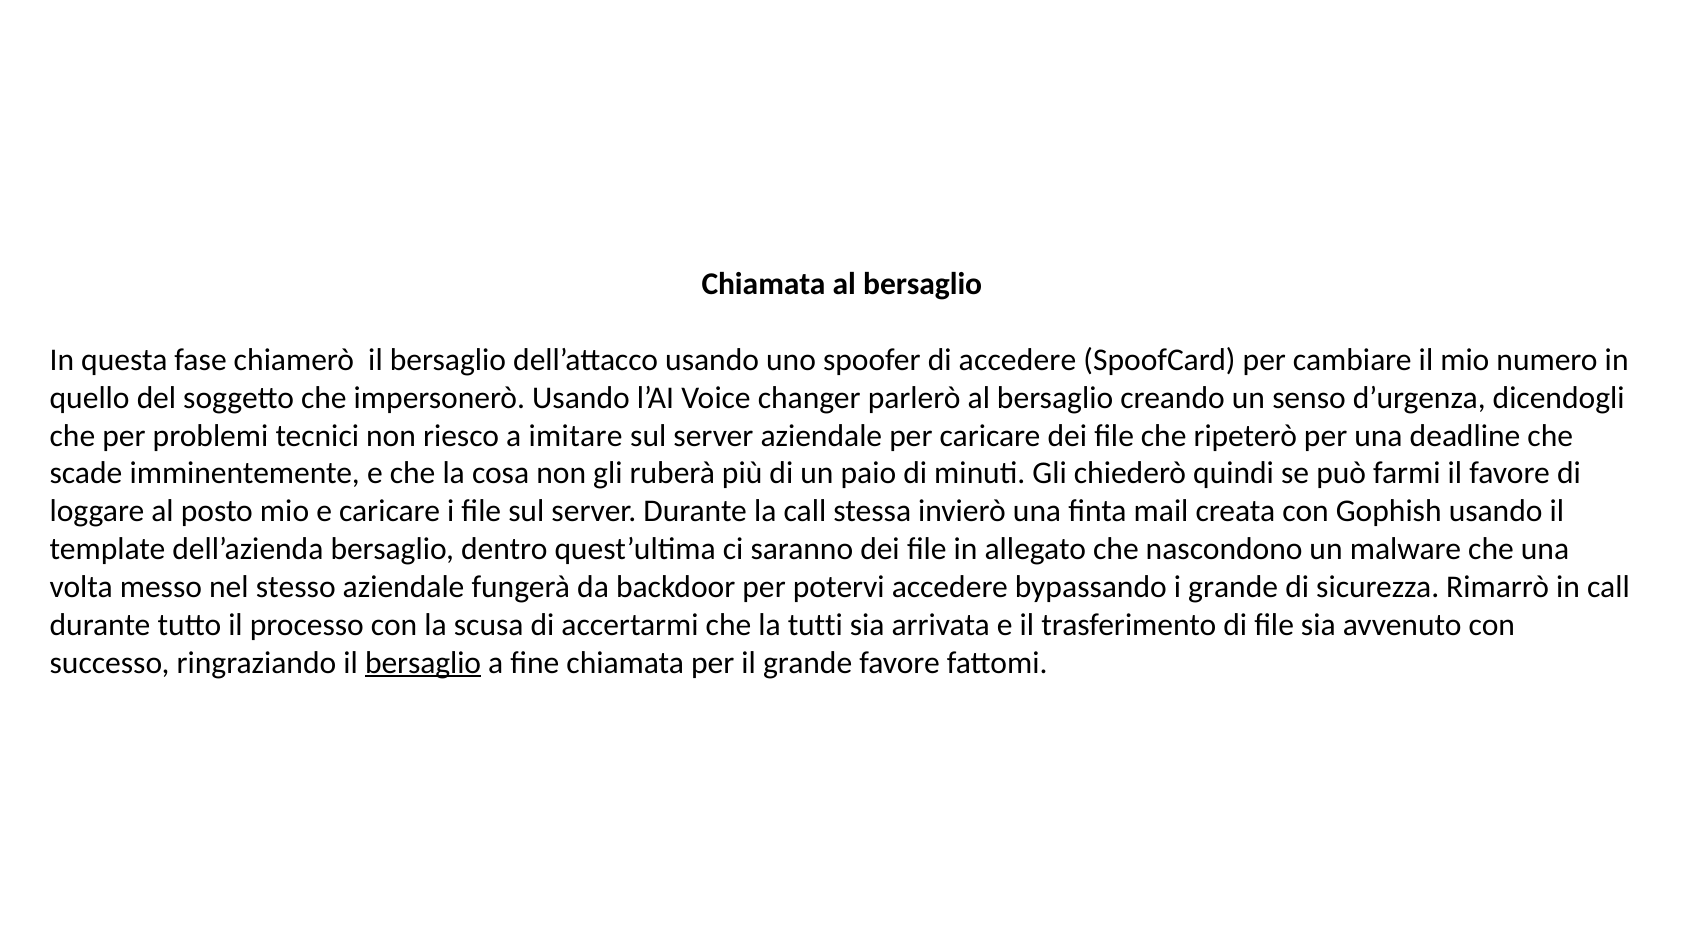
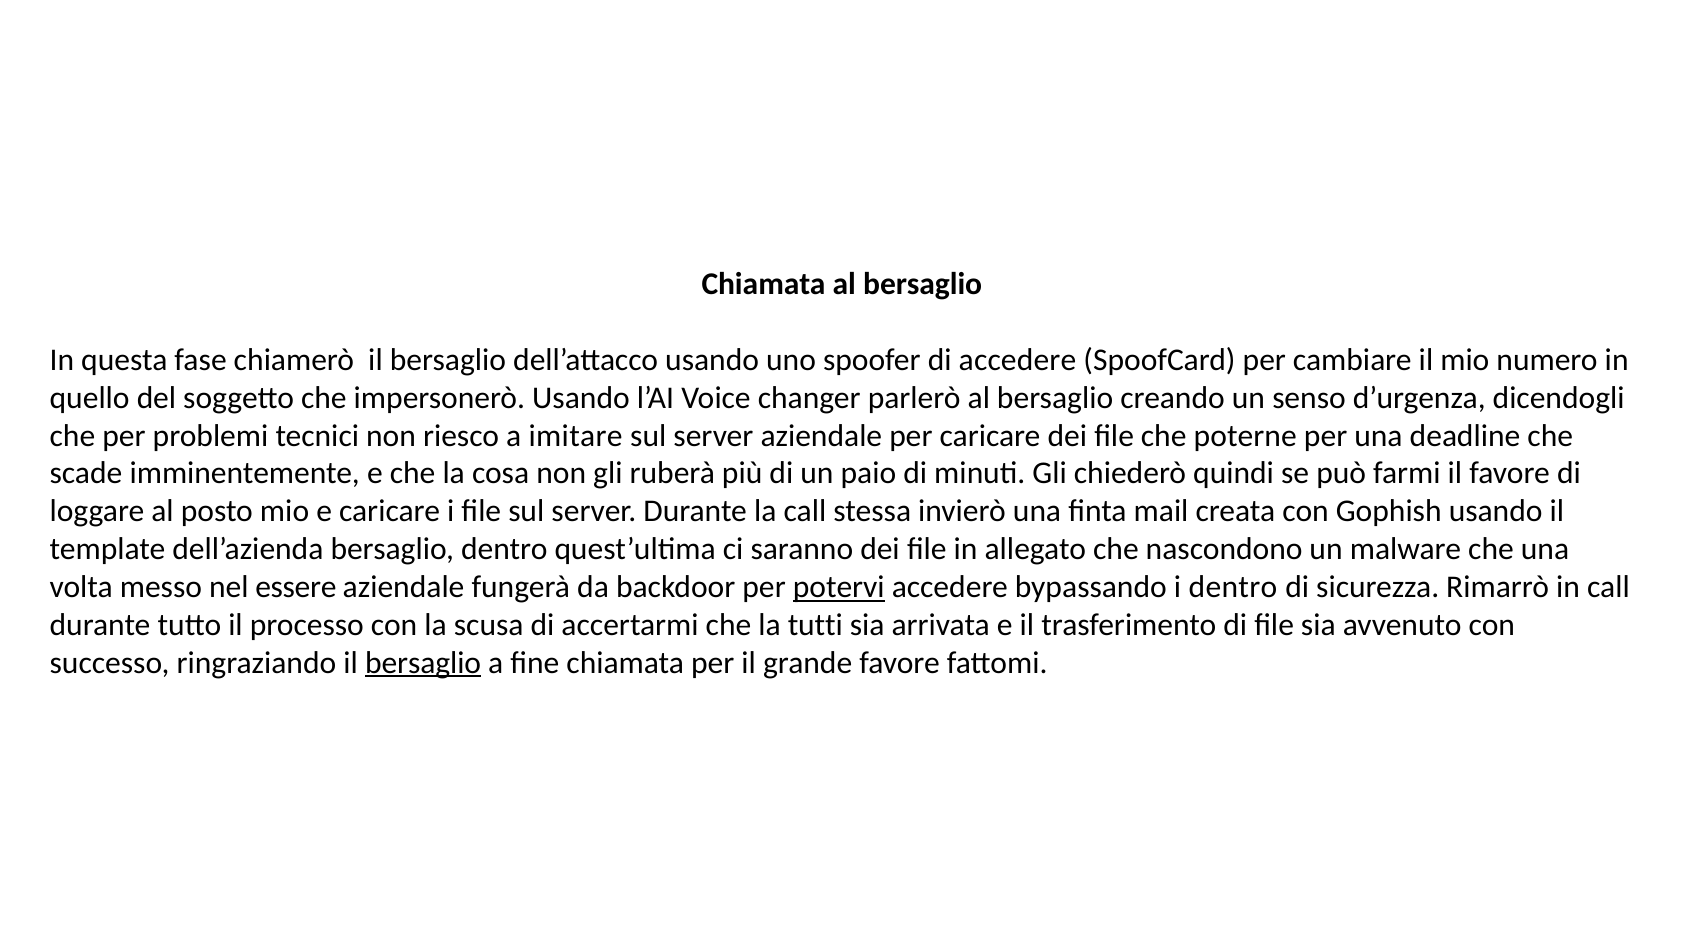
ripeterò: ripeterò -> poterne
stesso: stesso -> essere
potervi underline: none -> present
i grande: grande -> dentro
